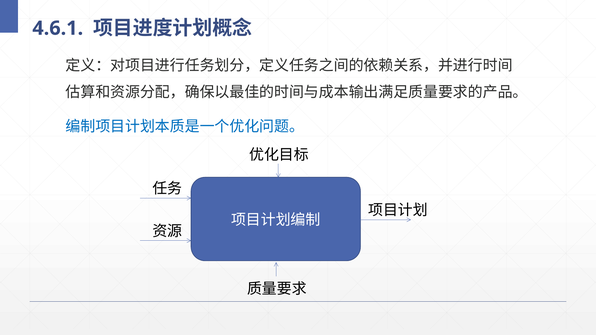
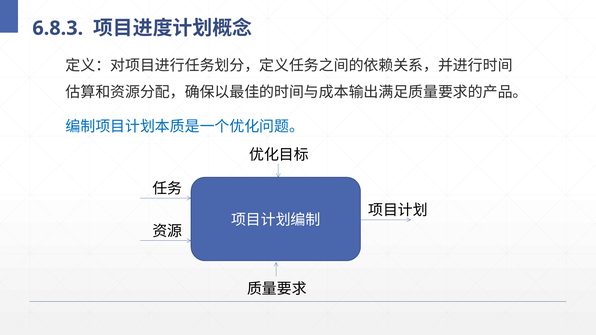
4.6.1: 4.6.1 -> 6.8.3
